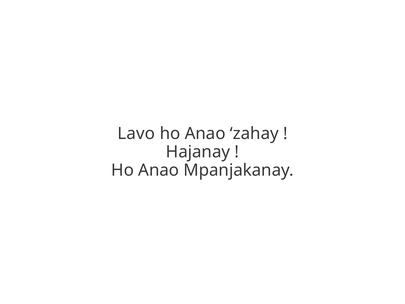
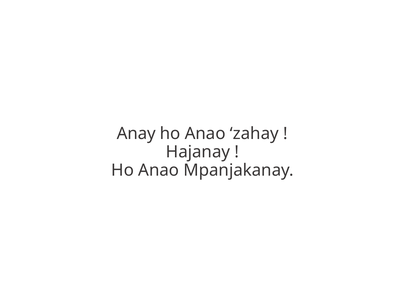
Lavo: Lavo -> Anay
